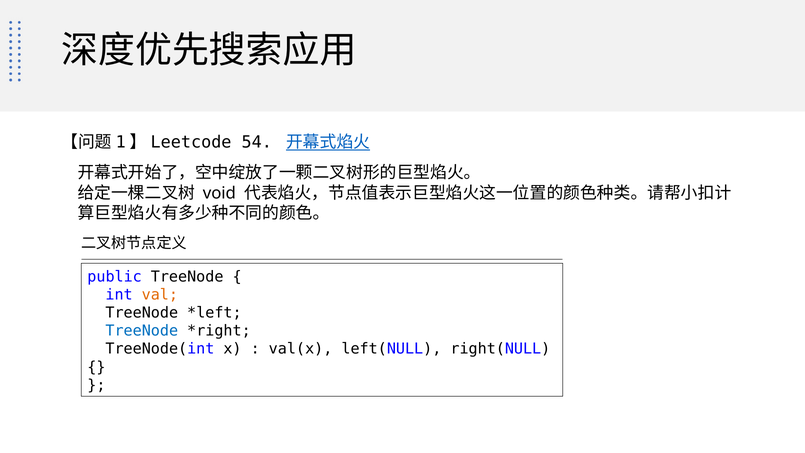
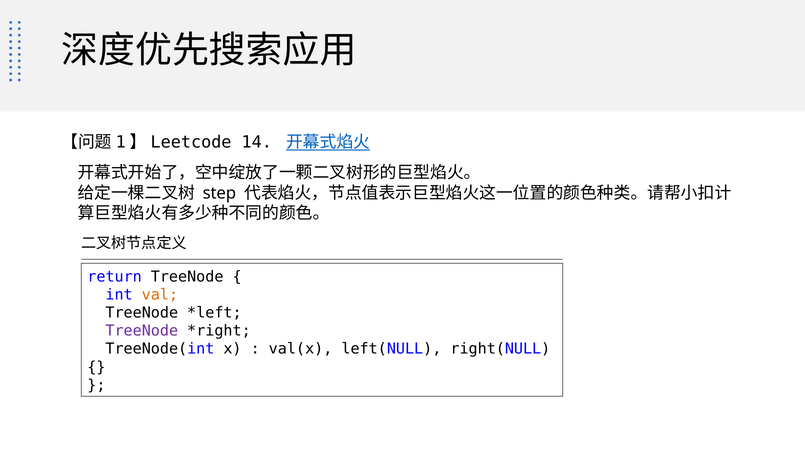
54: 54 -> 14
void: void -> step
public: public -> return
TreeNode at (142, 331) colour: blue -> purple
